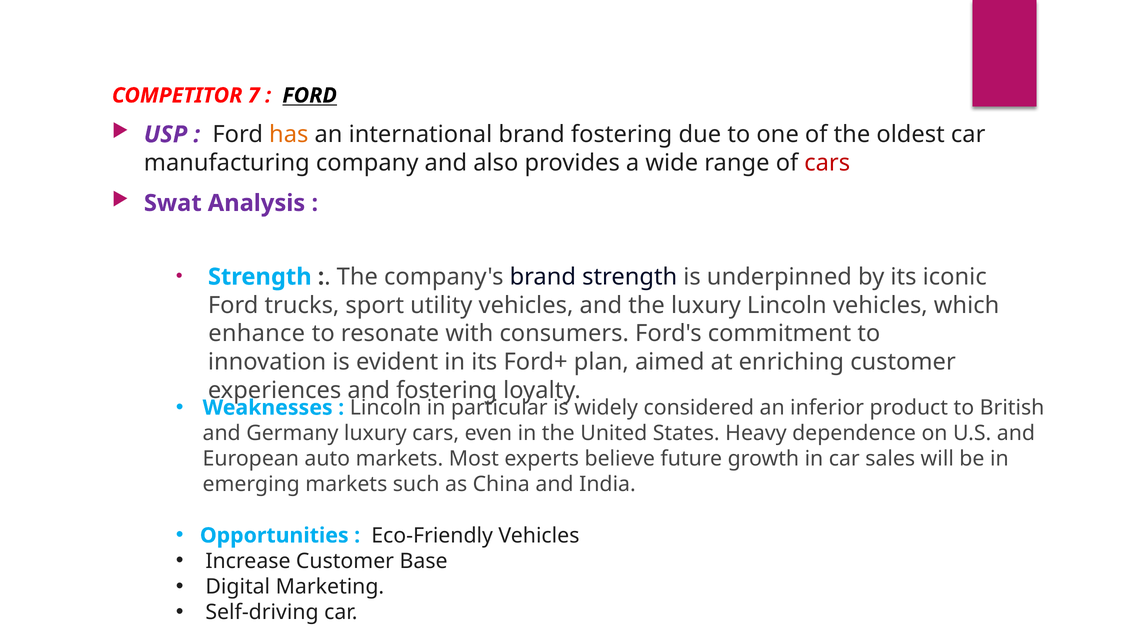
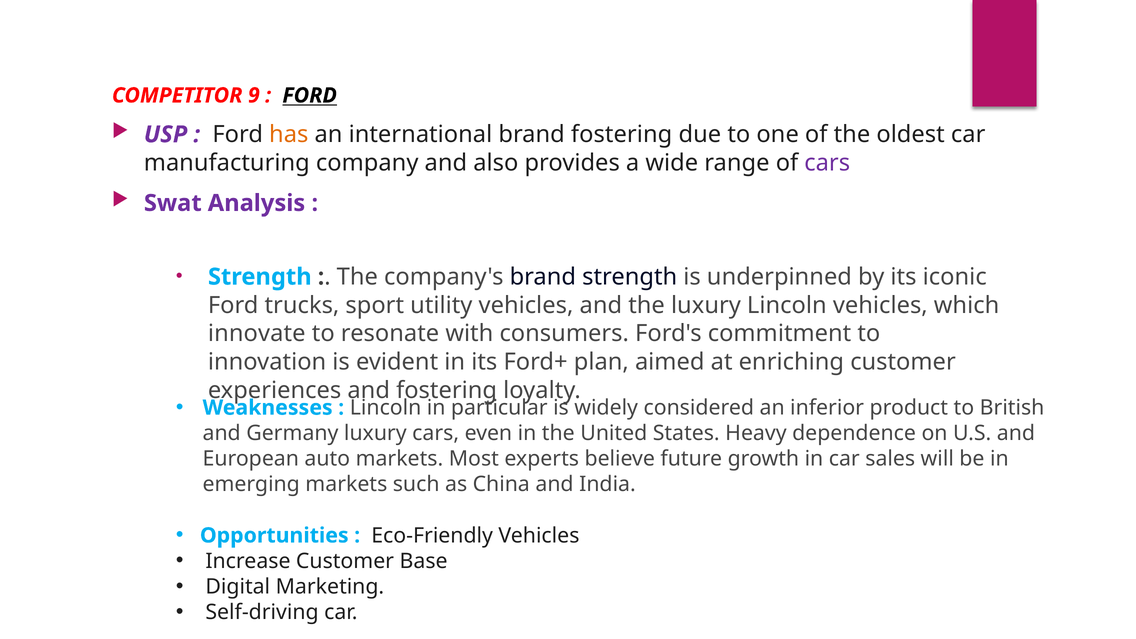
7: 7 -> 9
cars at (827, 163) colour: red -> purple
enhance: enhance -> innovate
